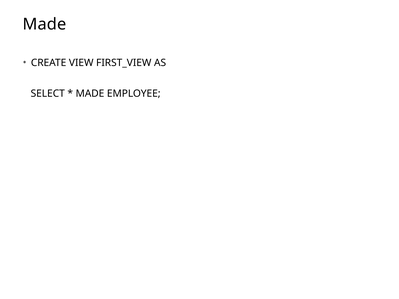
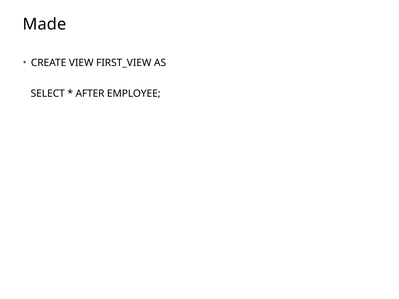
MADE at (90, 94): MADE -> AFTER
